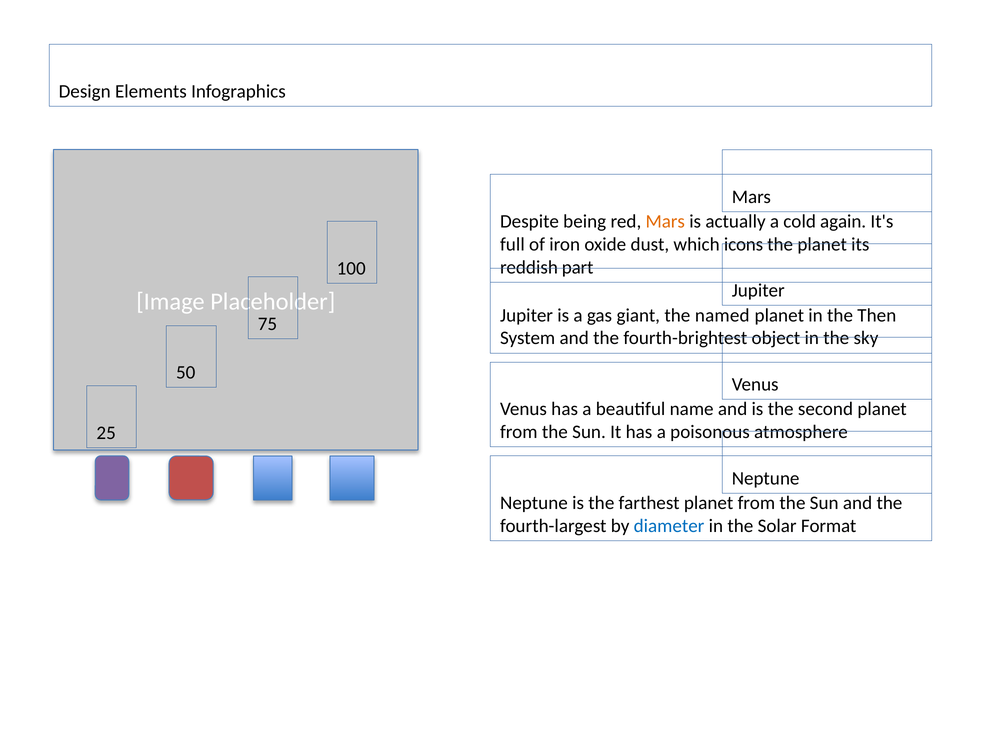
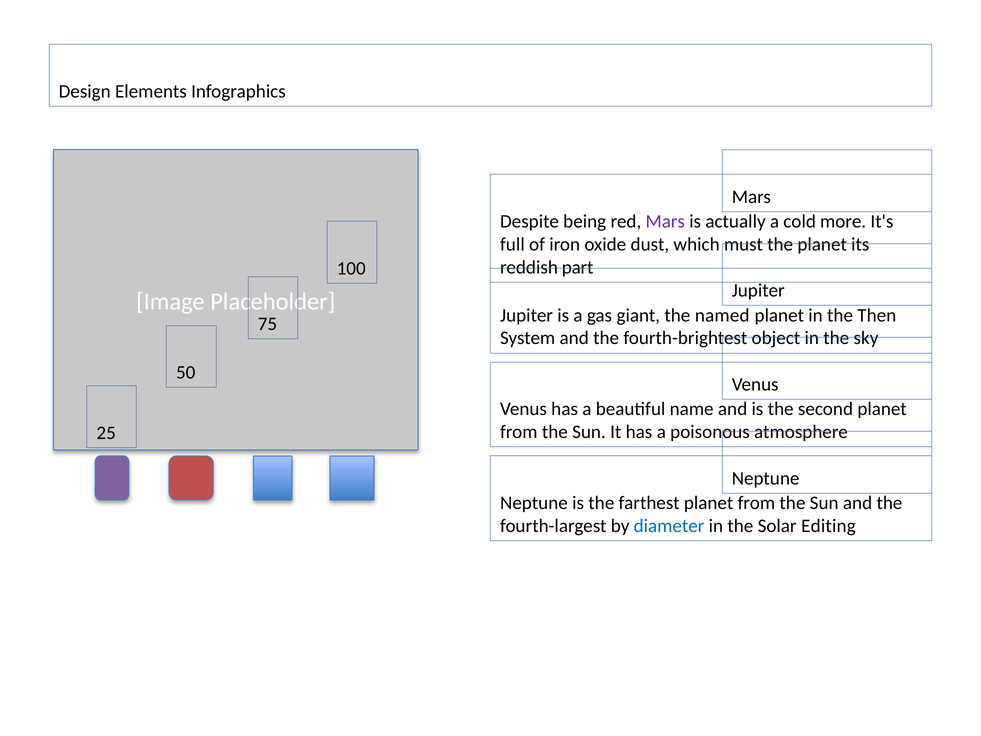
Mars at (665, 221) colour: orange -> purple
again: again -> more
icons: icons -> must
Format: Format -> Editing
